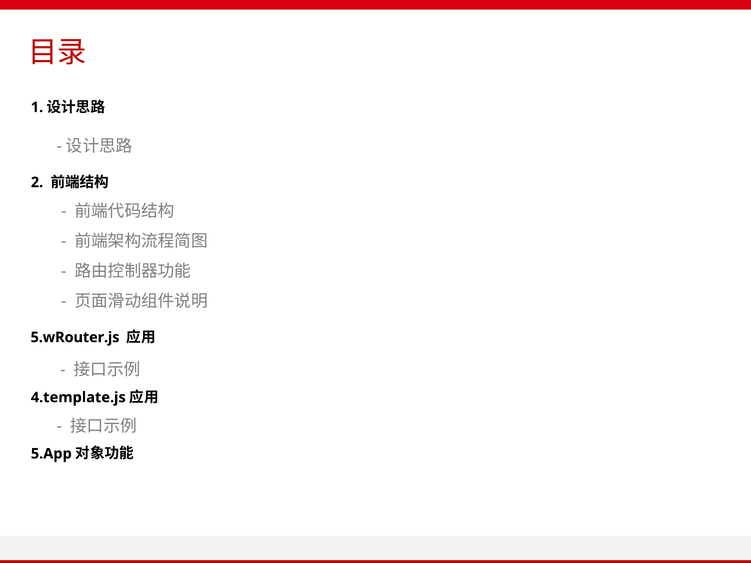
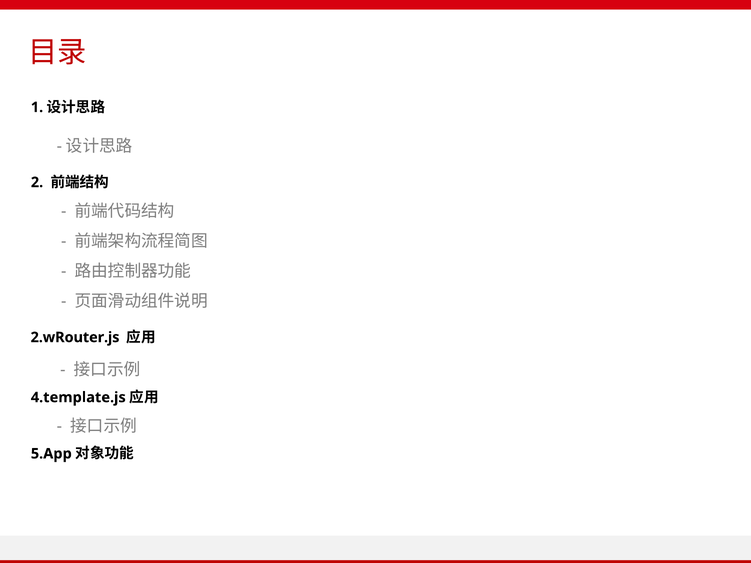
5.wRouter.js: 5.wRouter.js -> 2.wRouter.js
